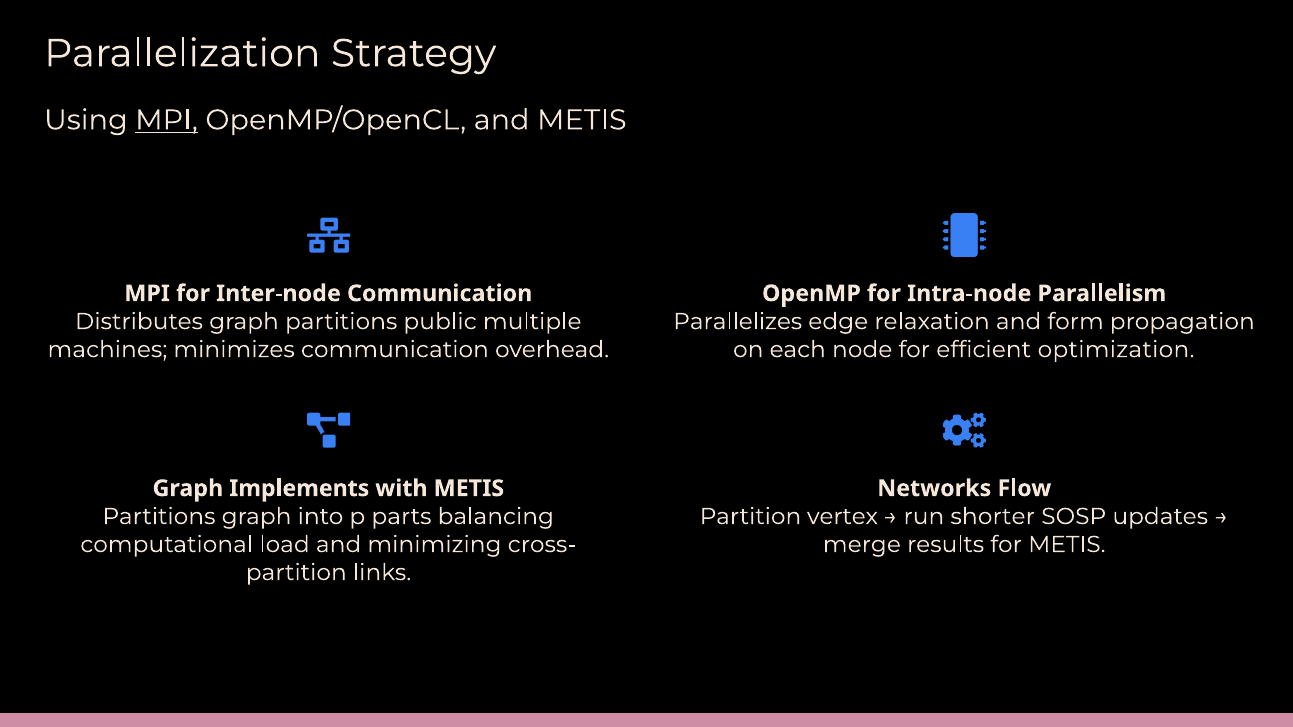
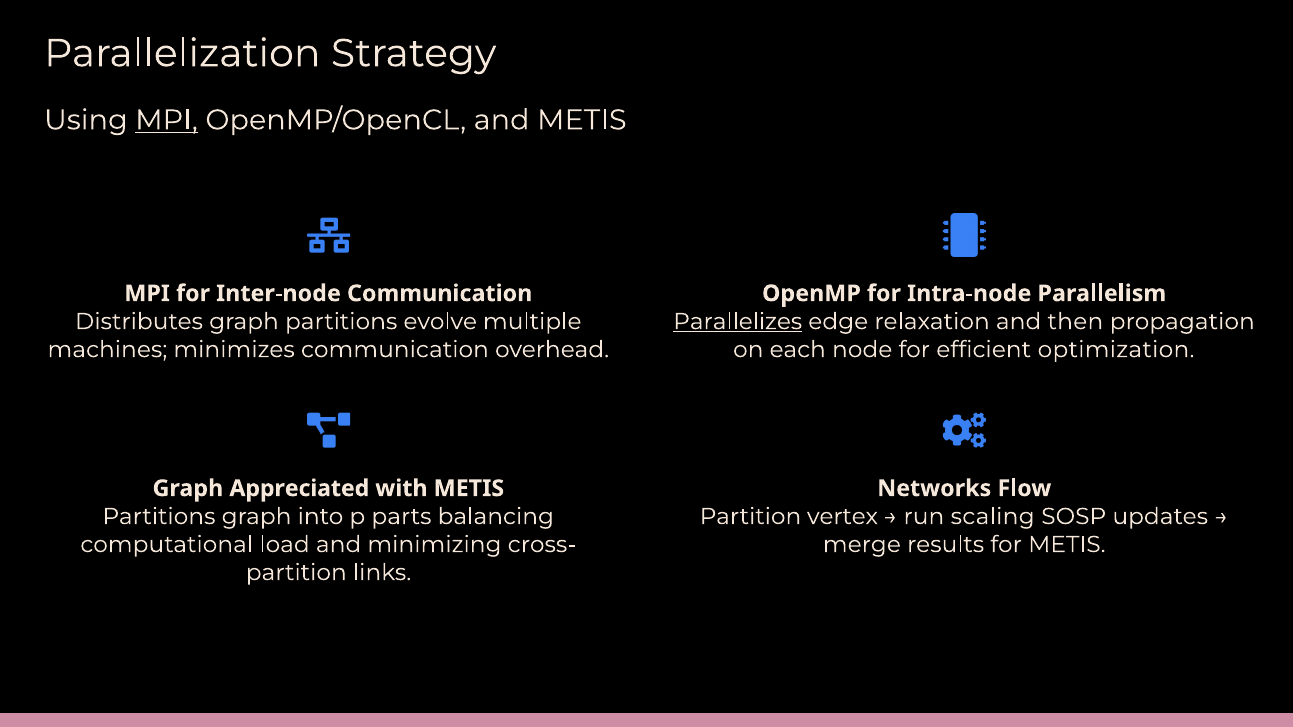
public: public -> evolve
Parallelizes underline: none -> present
form: form -> then
Implements: Implements -> Appreciated
shorter: shorter -> scaling
